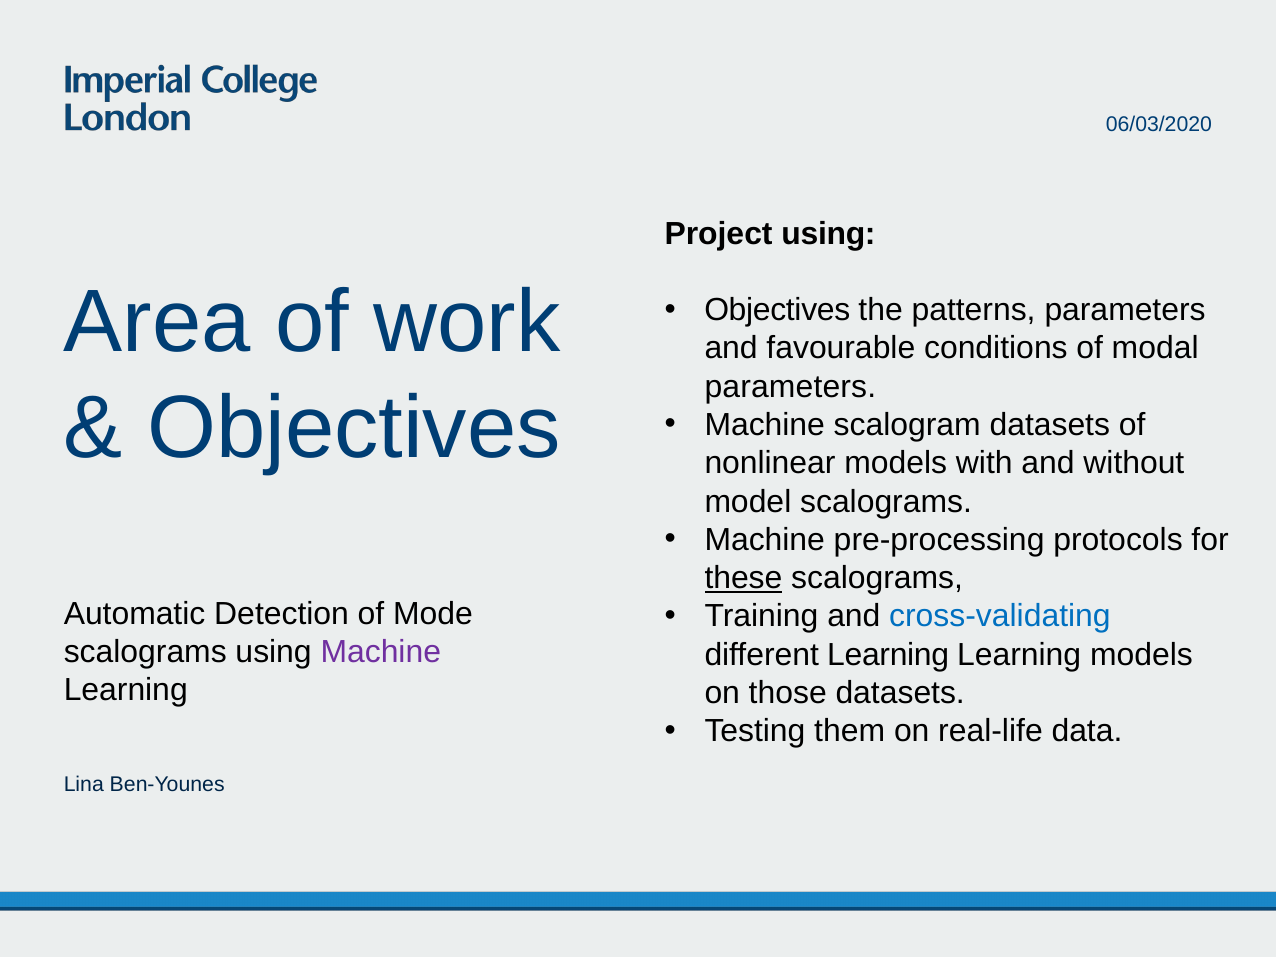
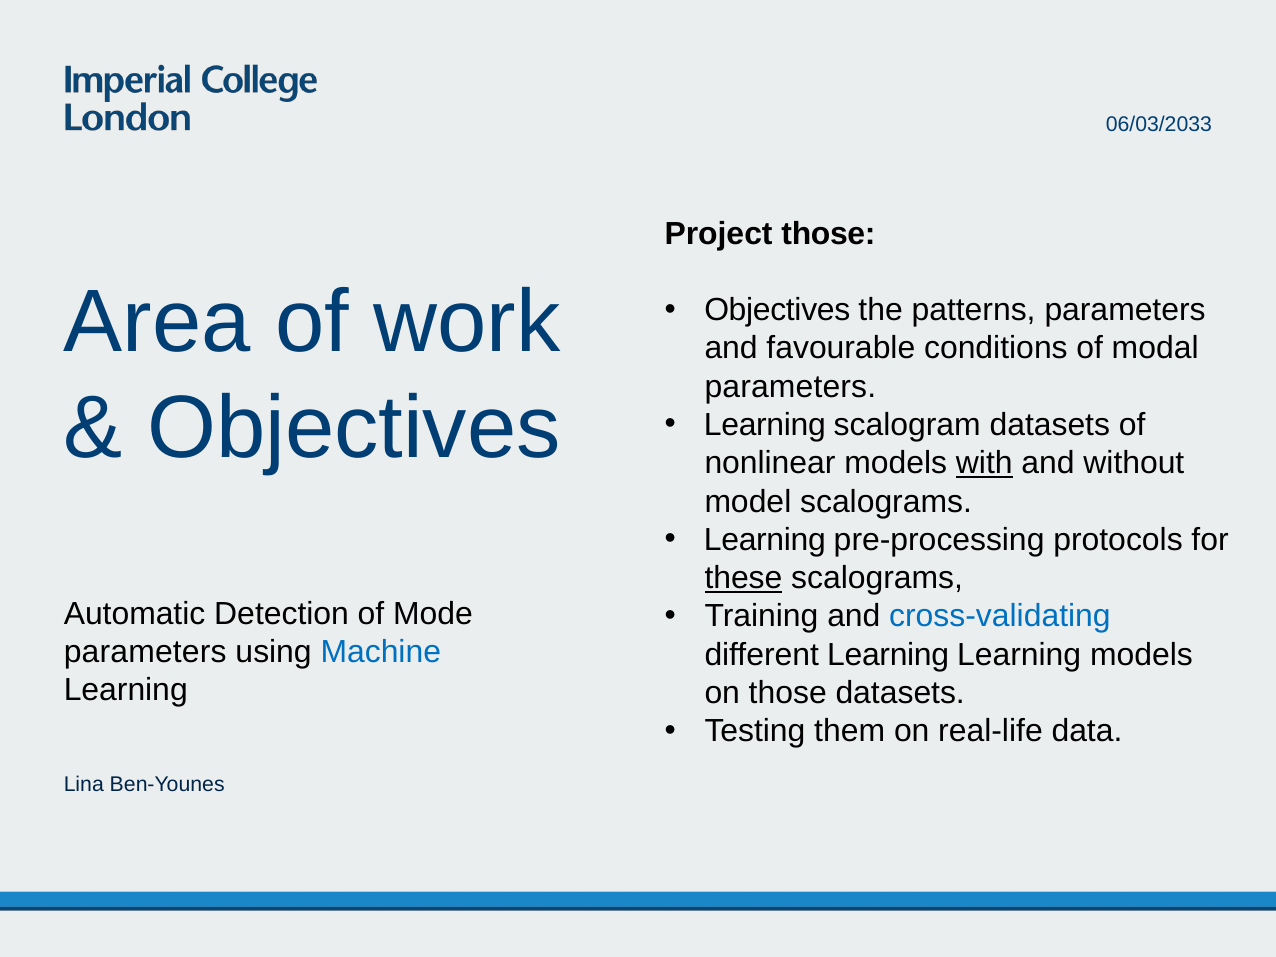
06/03/2020: 06/03/2020 -> 06/03/2033
Project using: using -> those
Machine at (765, 425): Machine -> Learning
with underline: none -> present
Machine at (765, 540): Machine -> Learning
scalograms at (145, 652): scalograms -> parameters
Machine at (381, 652) colour: purple -> blue
